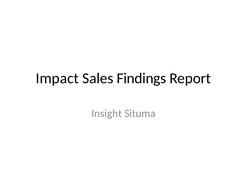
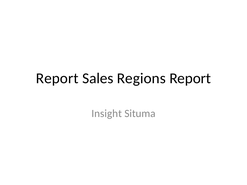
Impact at (57, 78): Impact -> Report
Findings: Findings -> Regions
